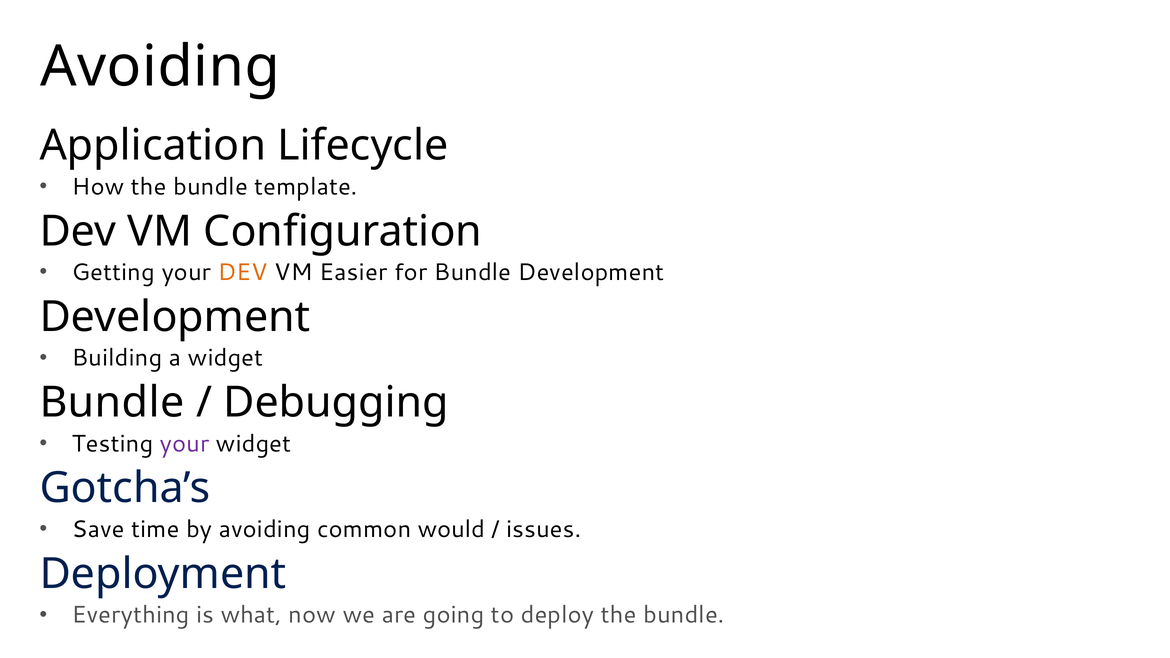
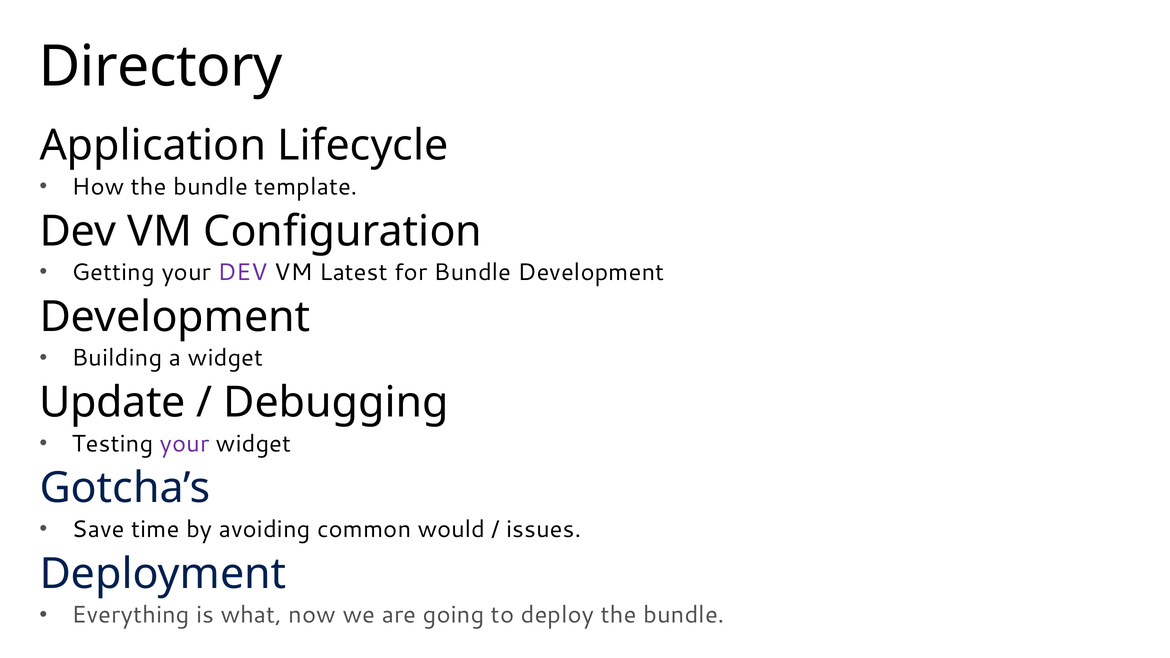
Avoiding at (160, 67): Avoiding -> Directory
DEV at (243, 272) colour: orange -> purple
Easier: Easier -> Latest
Bundle at (112, 403): Bundle -> Update
